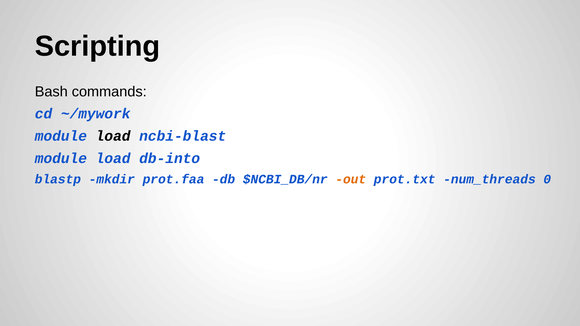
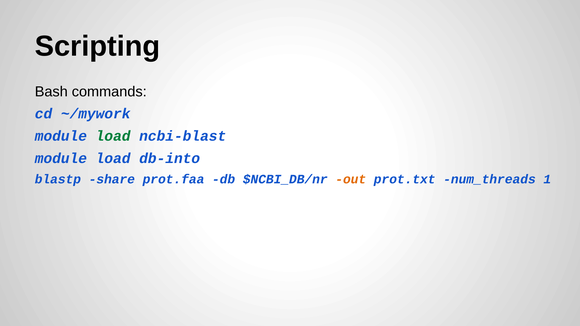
load at (113, 136) colour: black -> green
mkdir: mkdir -> share
0: 0 -> 1
